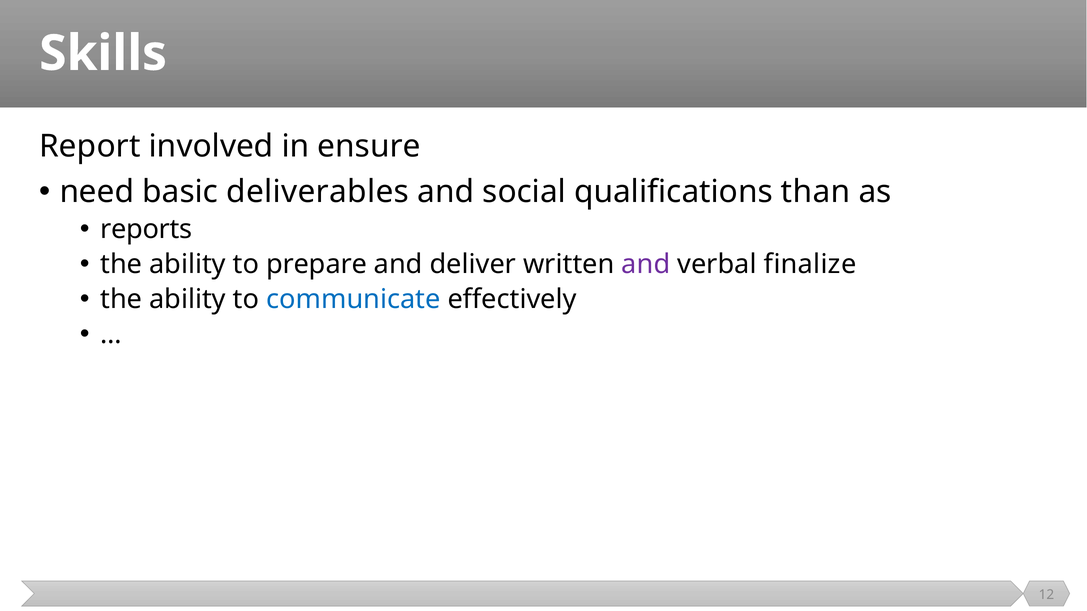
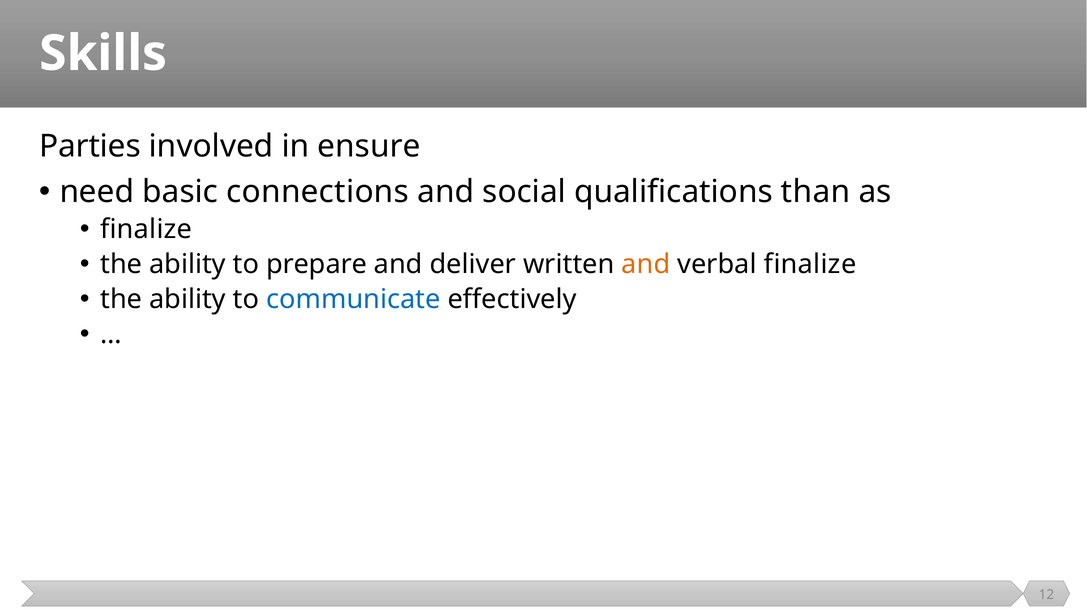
Report: Report -> Parties
deliverables: deliverables -> connections
reports at (146, 230): reports -> finalize
and at (646, 264) colour: purple -> orange
